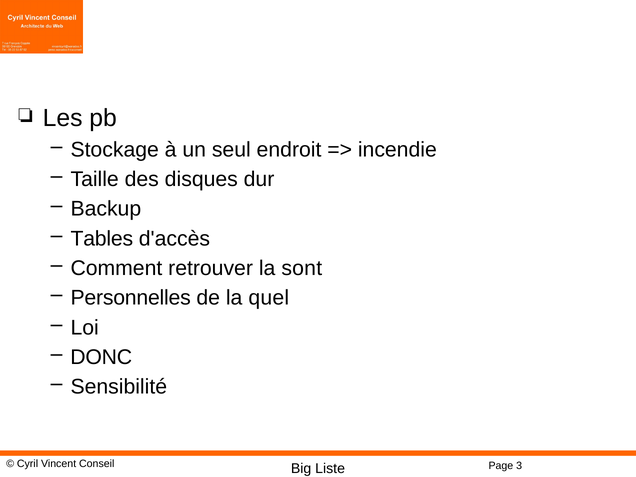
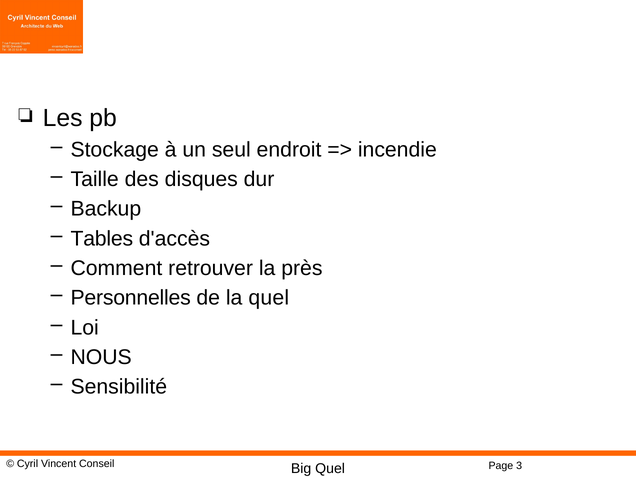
sont: sont -> près
DONC: DONC -> NOUS
Liste at (330, 468): Liste -> Quel
